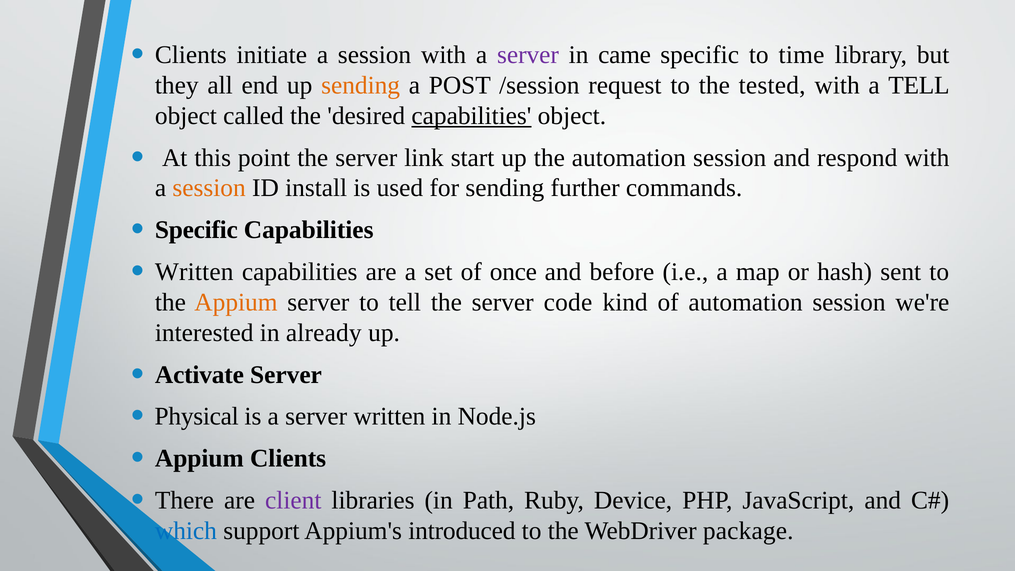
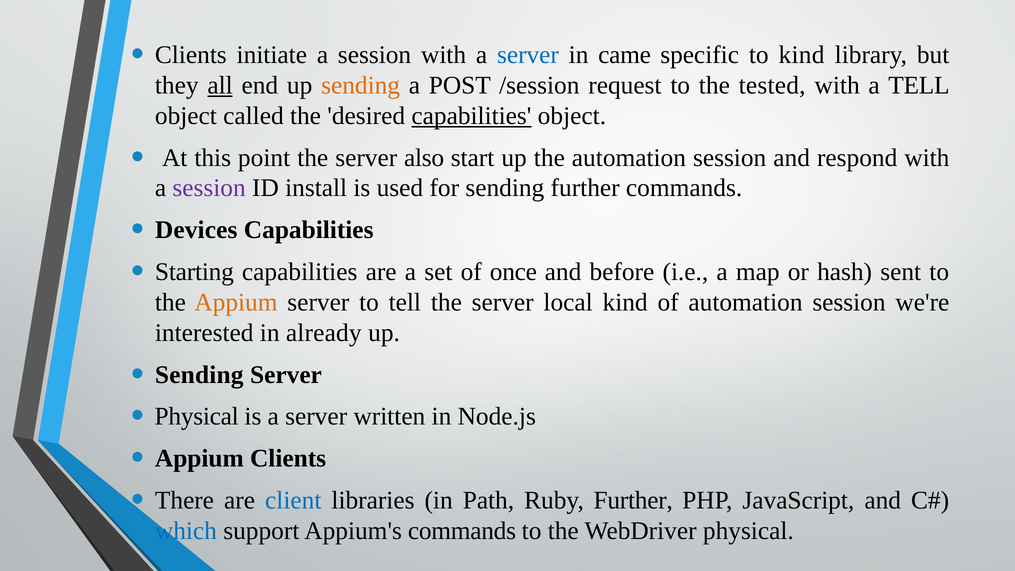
server at (528, 55) colour: purple -> blue
to time: time -> kind
all underline: none -> present
link: link -> also
session at (209, 188) colour: orange -> purple
Specific at (196, 230): Specific -> Devices
Written at (194, 272): Written -> Starting
code: code -> local
Activate at (199, 375): Activate -> Sending
client colour: purple -> blue
Ruby Device: Device -> Further
Appium's introduced: introduced -> commands
WebDriver package: package -> physical
